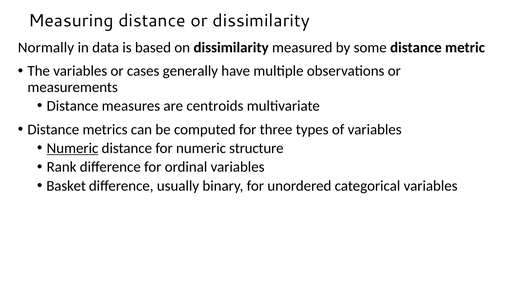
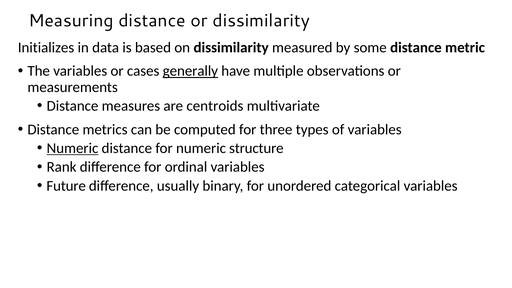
Normally: Normally -> Initializes
generally underline: none -> present
Basket: Basket -> Future
